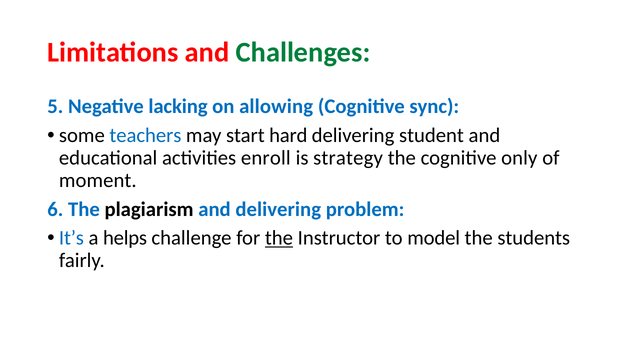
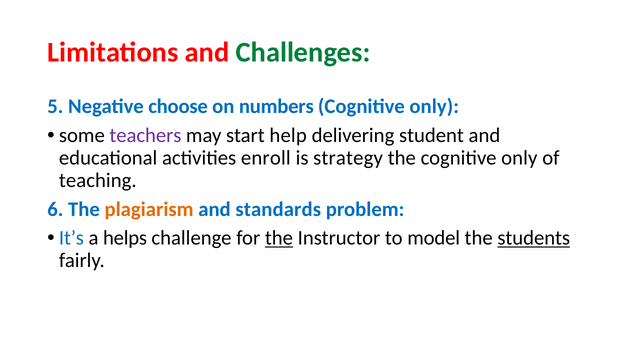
lacking: lacking -> choose
allowing: allowing -> numbers
sync at (434, 106): sync -> only
teachers colour: blue -> purple
hard: hard -> help
moment: moment -> teaching
plagiarism colour: black -> orange
and delivering: delivering -> standards
students underline: none -> present
